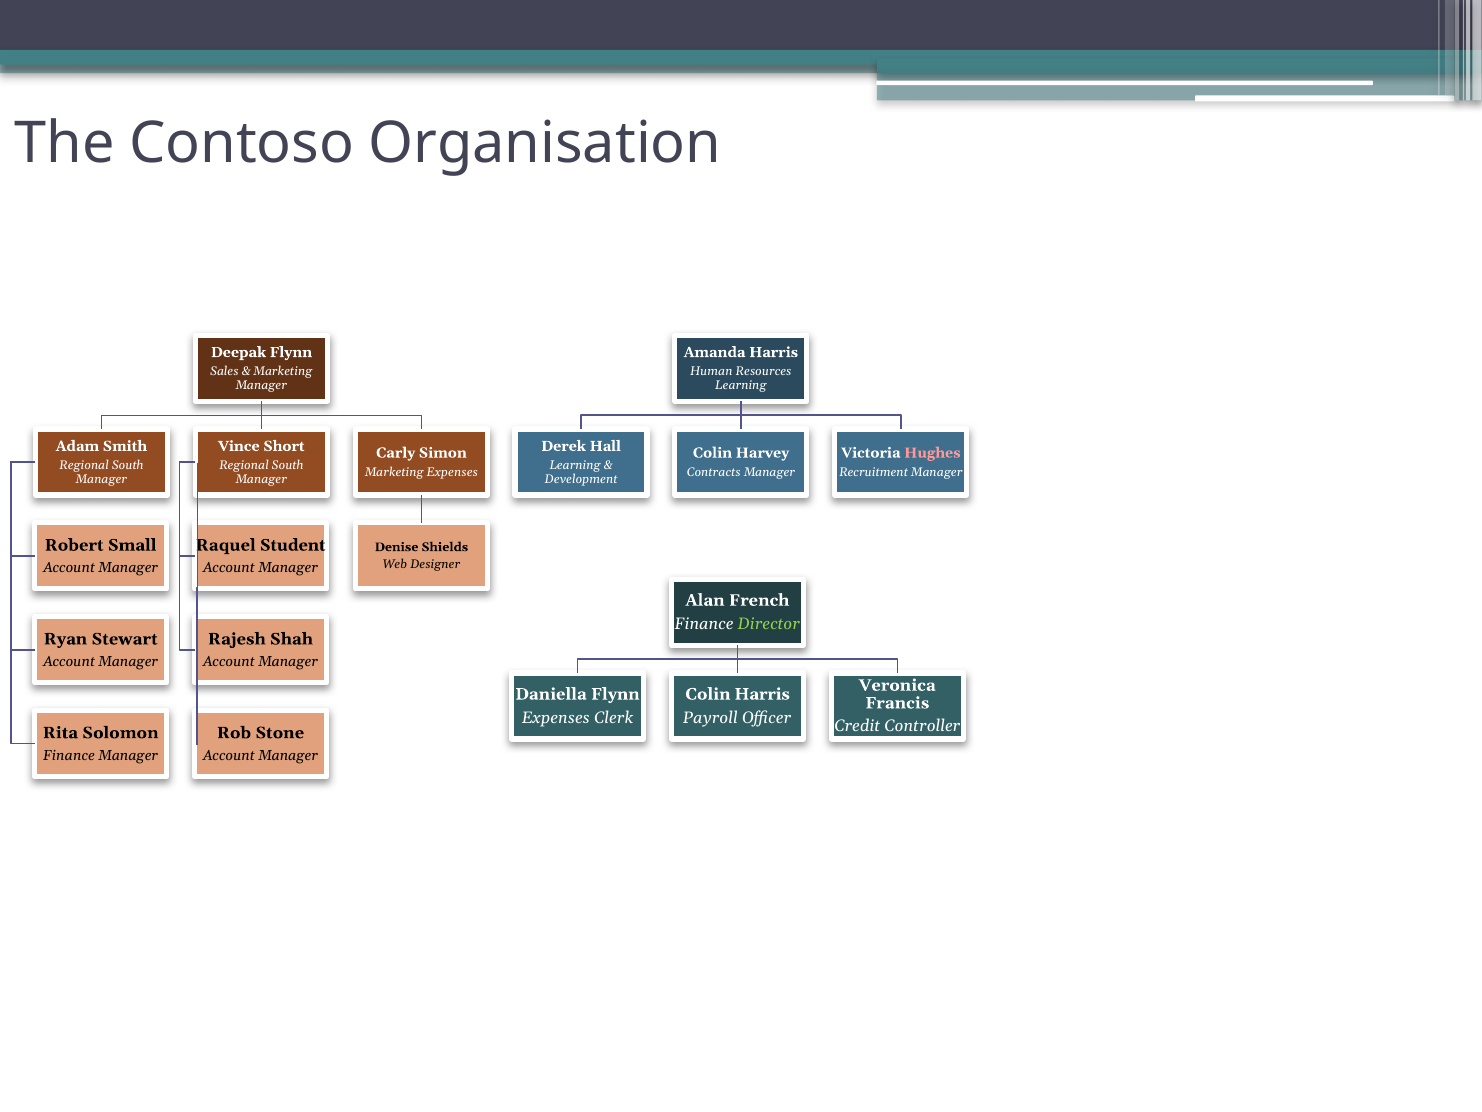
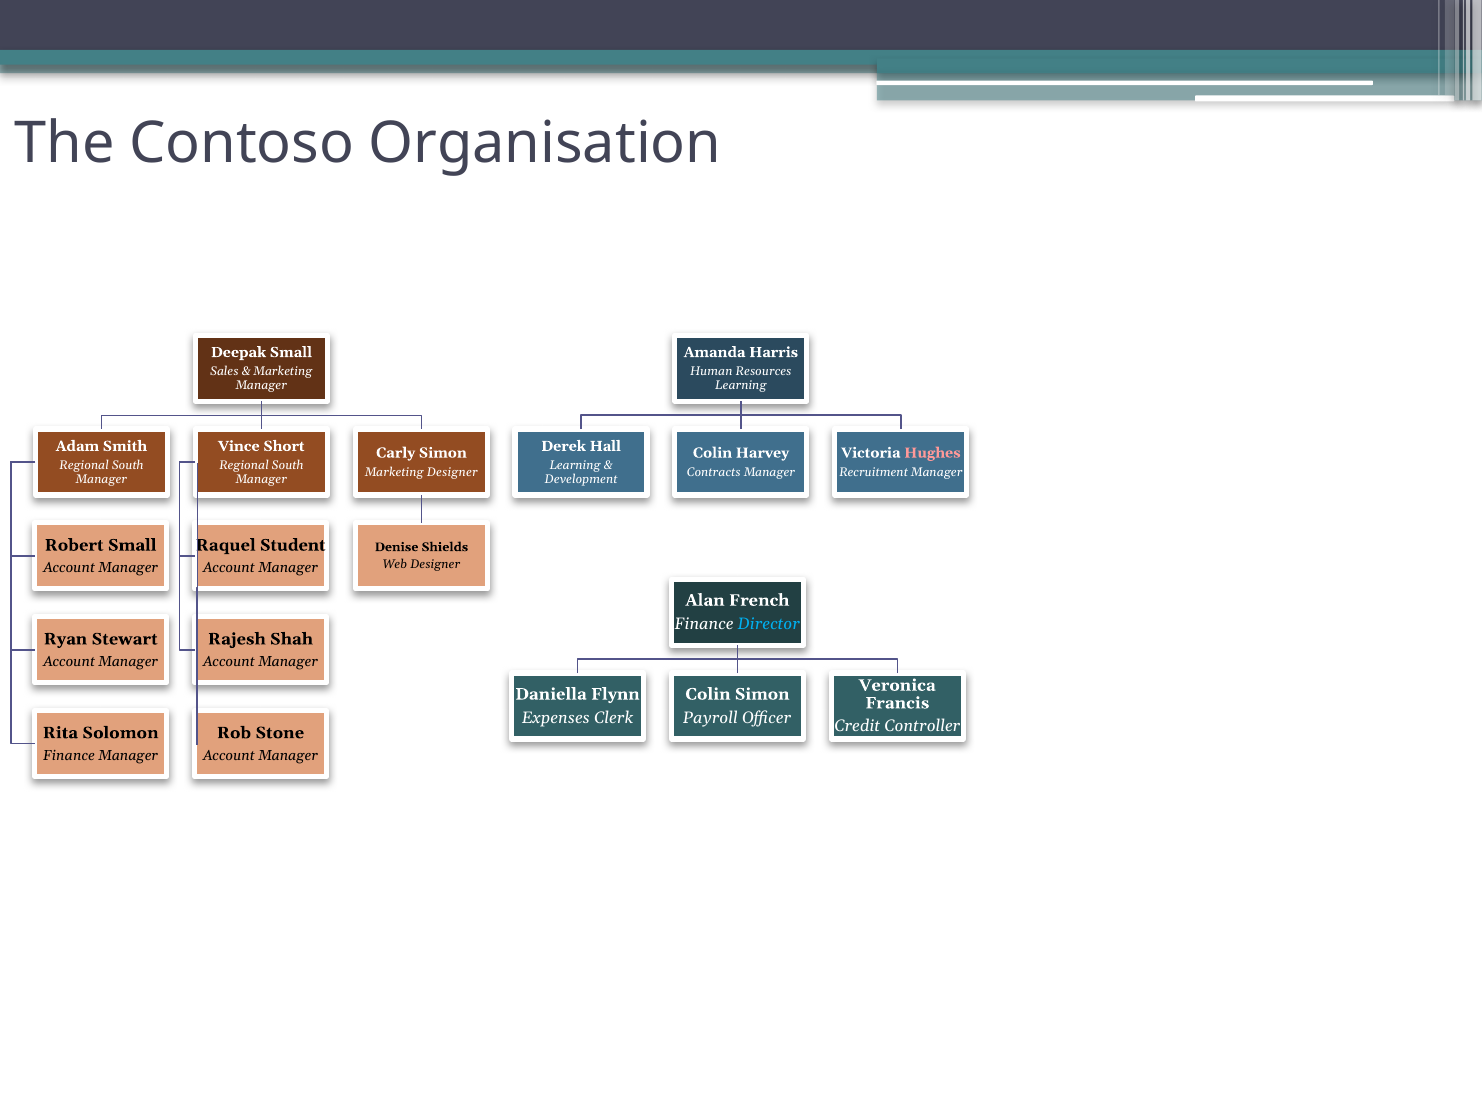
Deepak Flynn: Flynn -> Small
Marketing Expenses: Expenses -> Designer
Director colour: light green -> light blue
Colin Harris: Harris -> Simon
